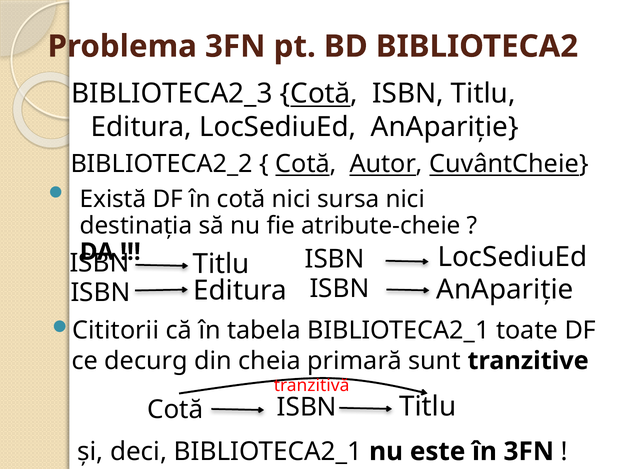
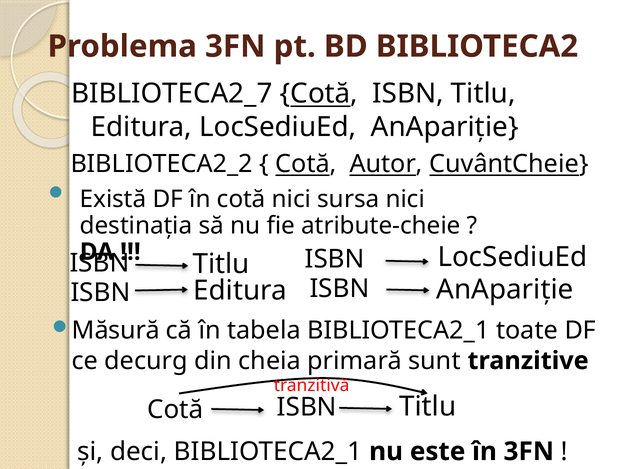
BIBLIOTECA2_3: BIBLIOTECA2_3 -> BIBLIOTECA2_7
Cititorii: Cititorii -> Măsură
